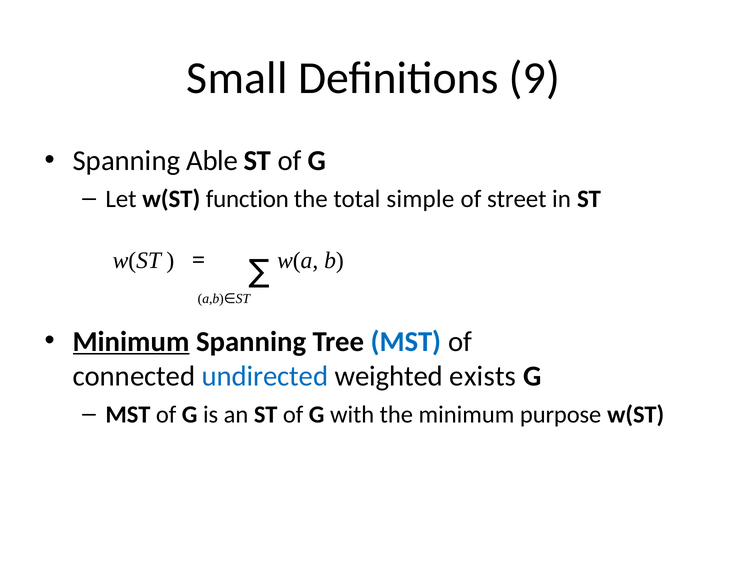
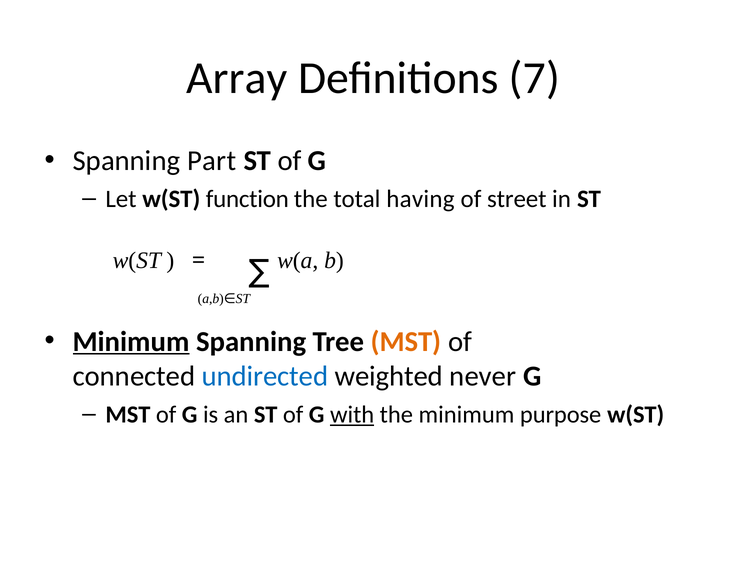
Small: Small -> Array
9: 9 -> 7
Able: Able -> Part
simple: simple -> having
MST at (406, 341) colour: blue -> orange
exists: exists -> never
with underline: none -> present
